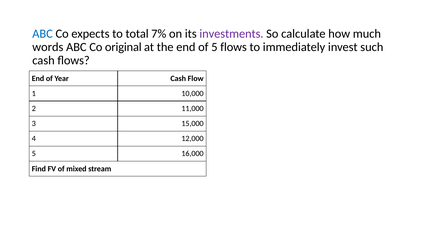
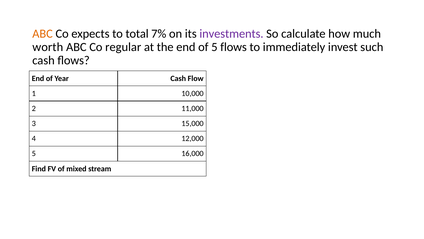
ABC at (43, 34) colour: blue -> orange
words: words -> worth
original: original -> regular
